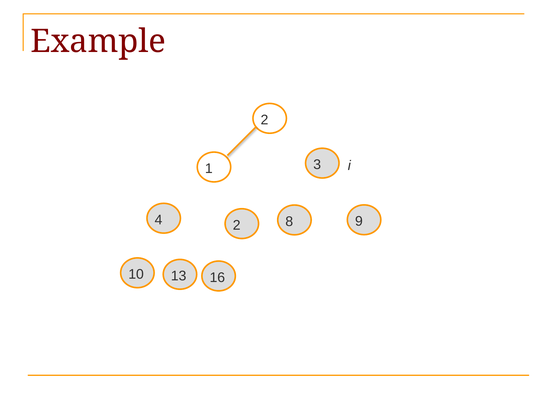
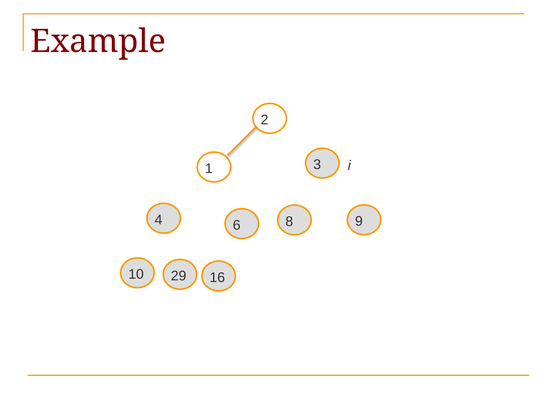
4 2: 2 -> 6
13: 13 -> 29
